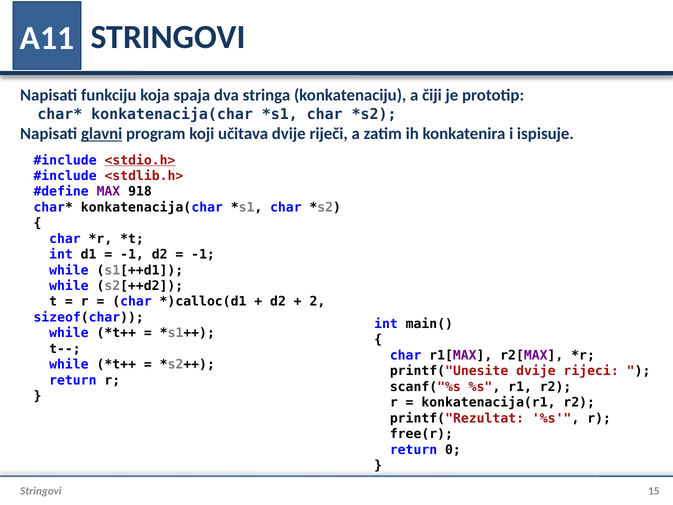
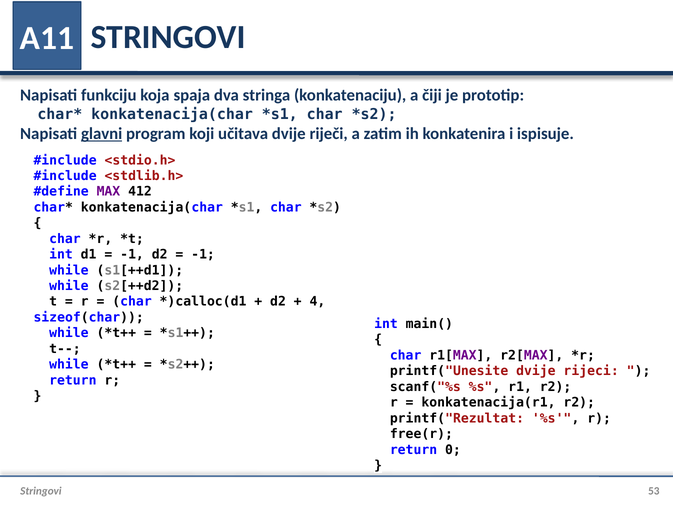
<stdio.h> underline: present -> none
918: 918 -> 412
2: 2 -> 4
15: 15 -> 53
